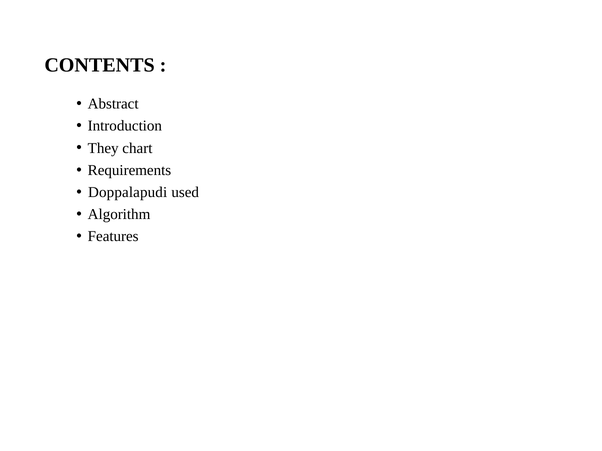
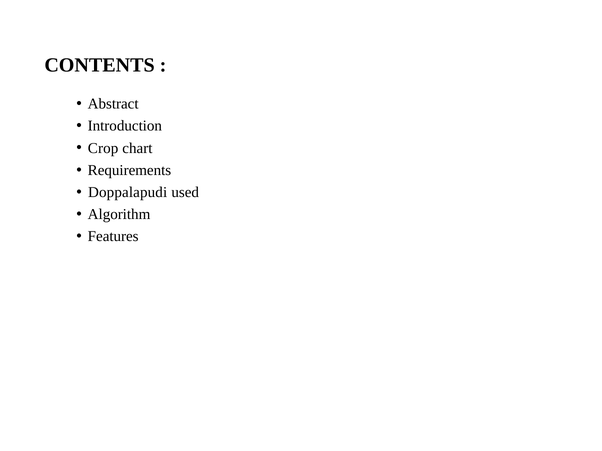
They: They -> Crop
